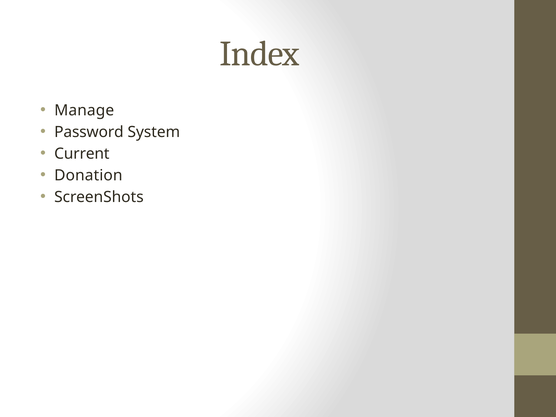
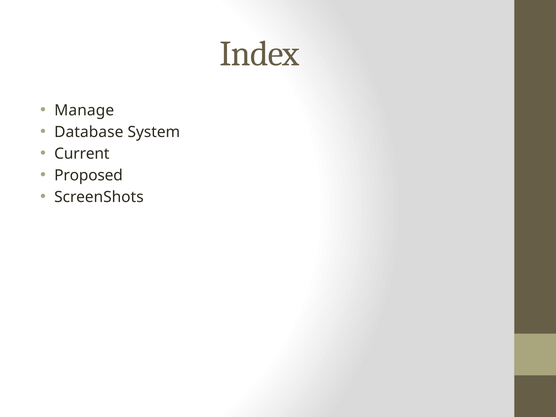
Password: Password -> Database
Donation: Donation -> Proposed
